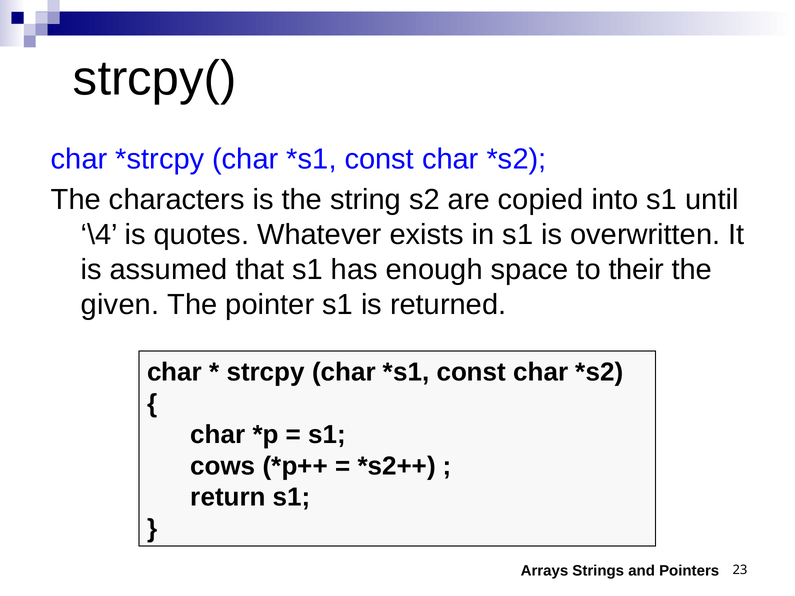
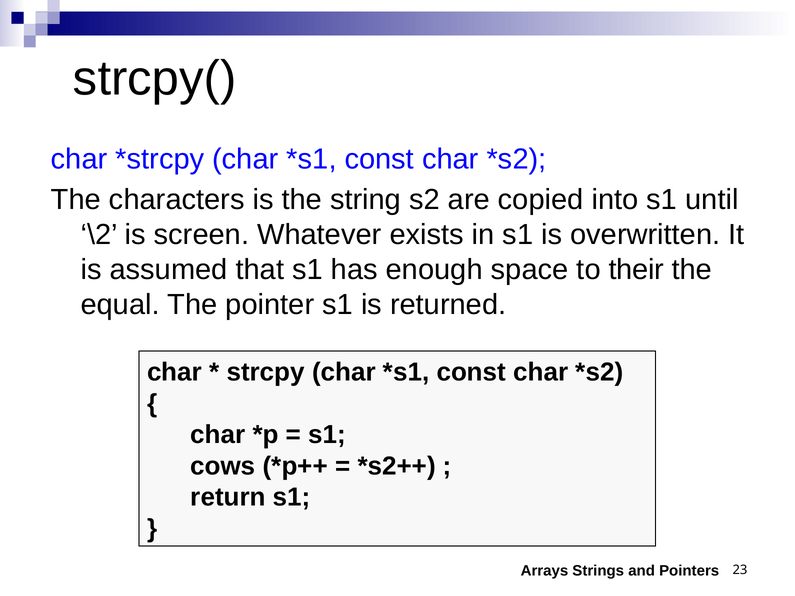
\4: \4 -> \2
quotes: quotes -> screen
given: given -> equal
